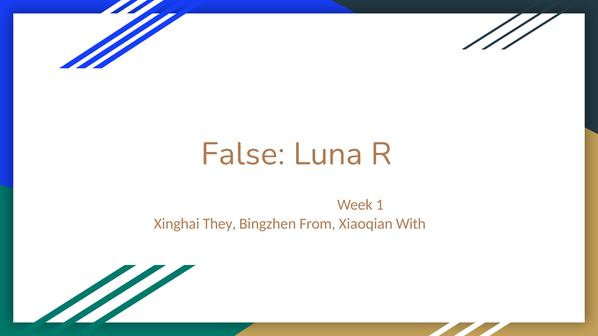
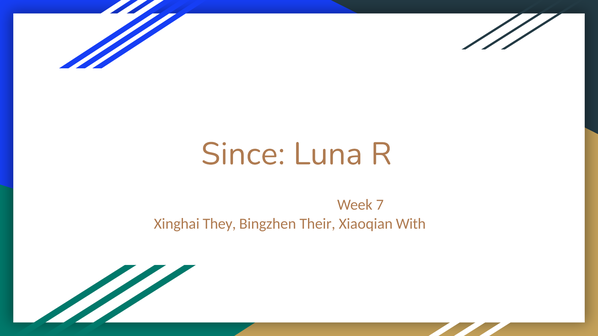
False: False -> Since
1: 1 -> 7
From: From -> Their
